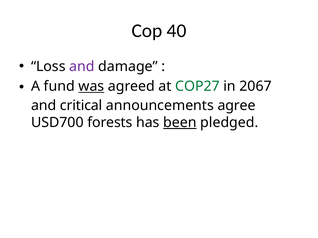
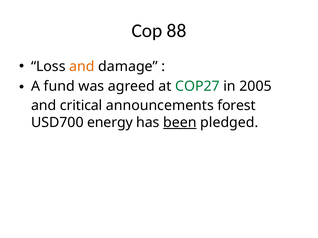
40: 40 -> 88
and at (82, 67) colour: purple -> orange
was underline: present -> none
2067: 2067 -> 2005
agree: agree -> forest
forests: forests -> energy
